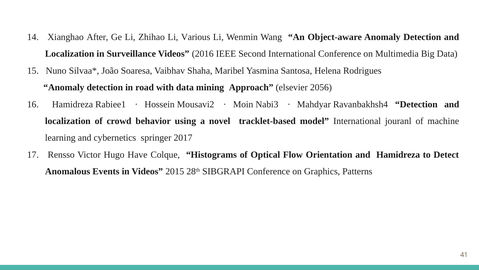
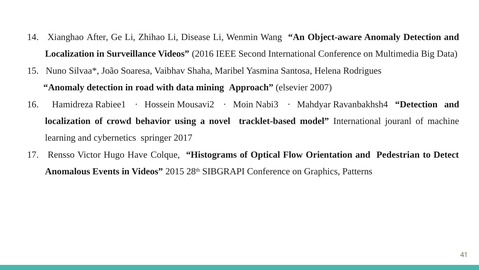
Various: Various -> Disease
2056: 2056 -> 2007
and Hamidreza: Hamidreza -> Pedestrian
